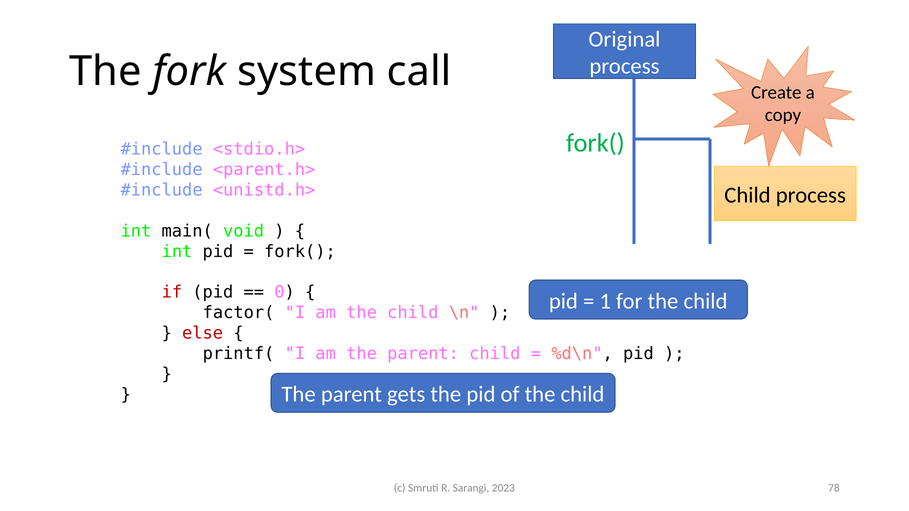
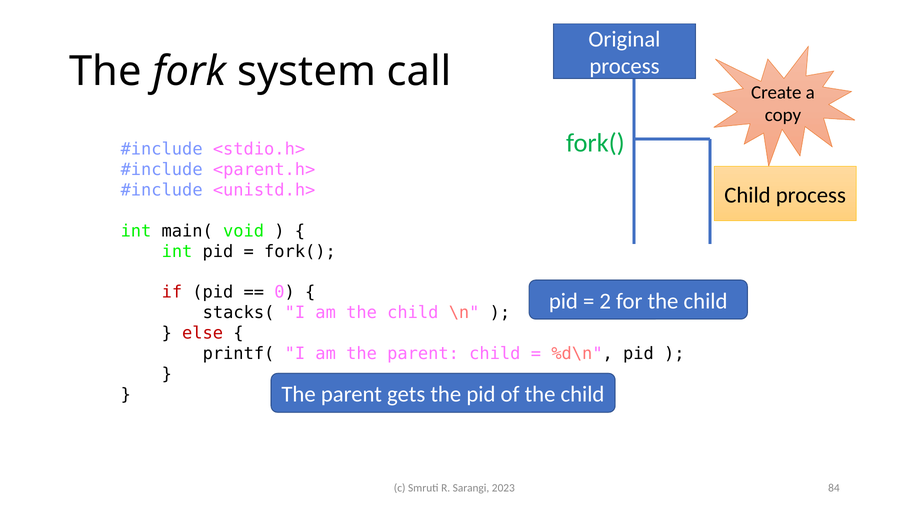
1: 1 -> 2
factor(: factor( -> stacks(
78: 78 -> 84
